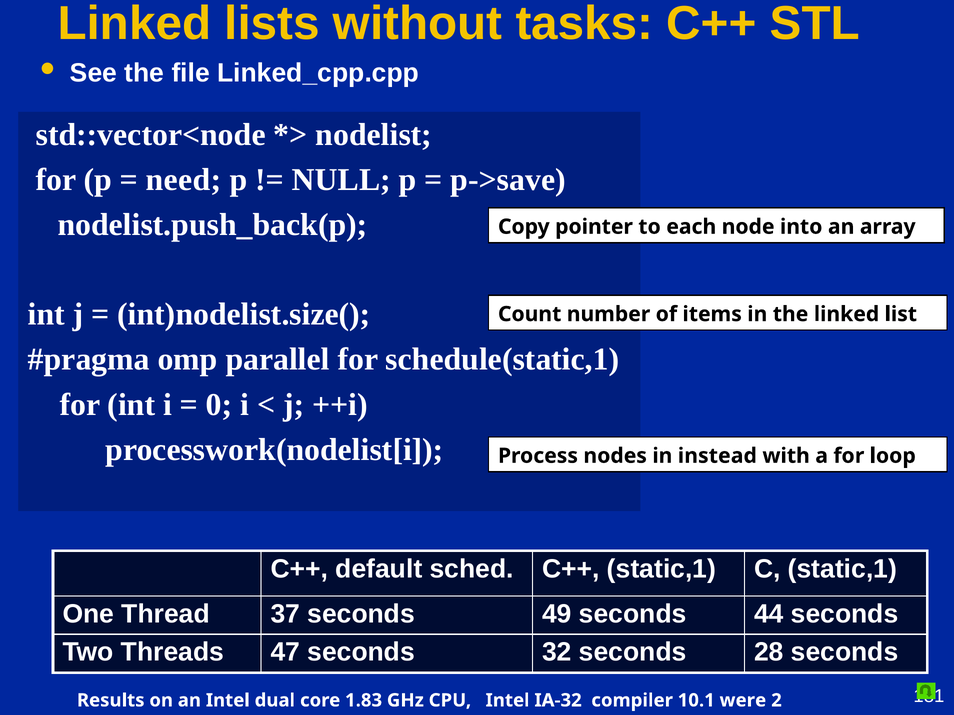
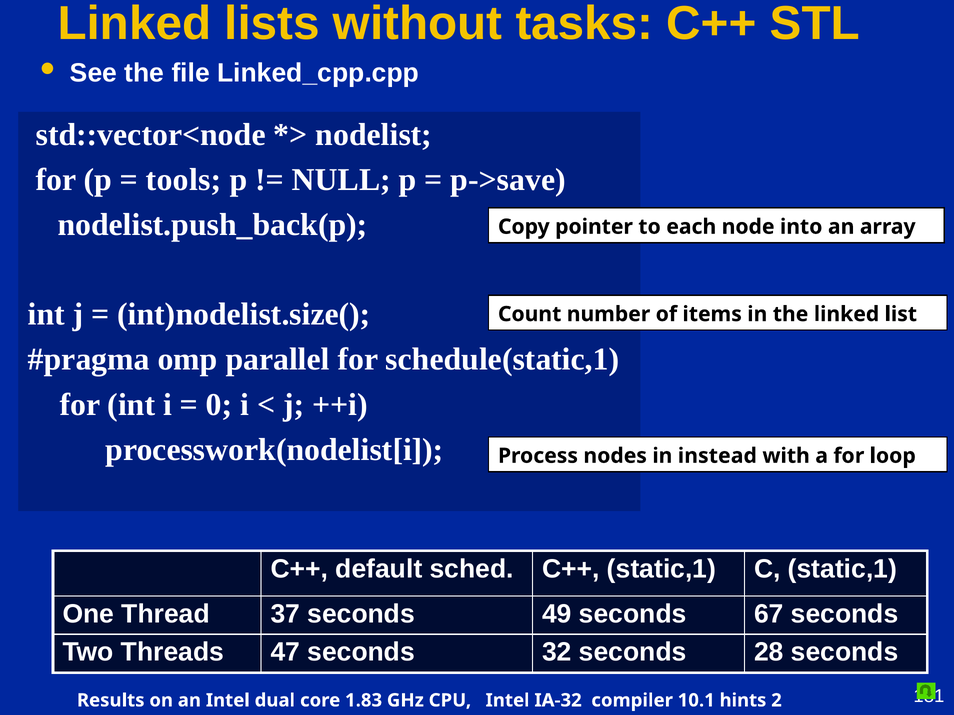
need: need -> tools
44: 44 -> 67
were: were -> hints
